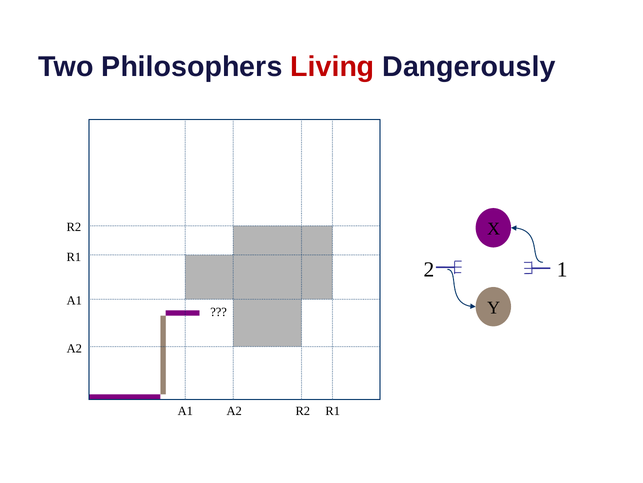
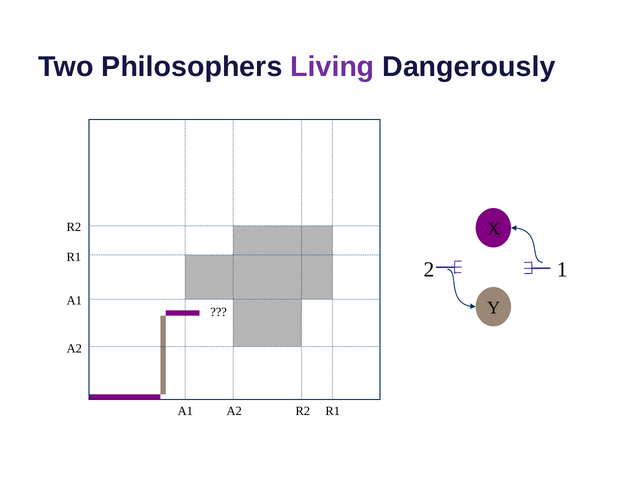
Living colour: red -> purple
